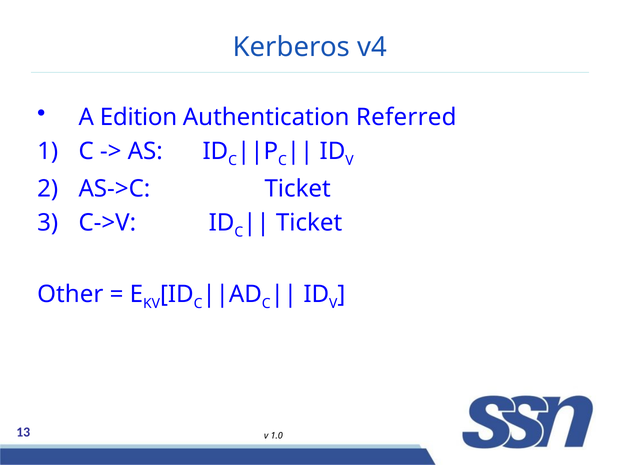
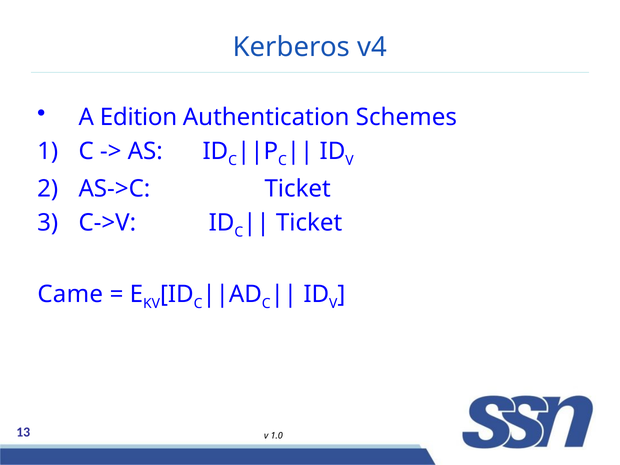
Referred: Referred -> Schemes
Other: Other -> Came
